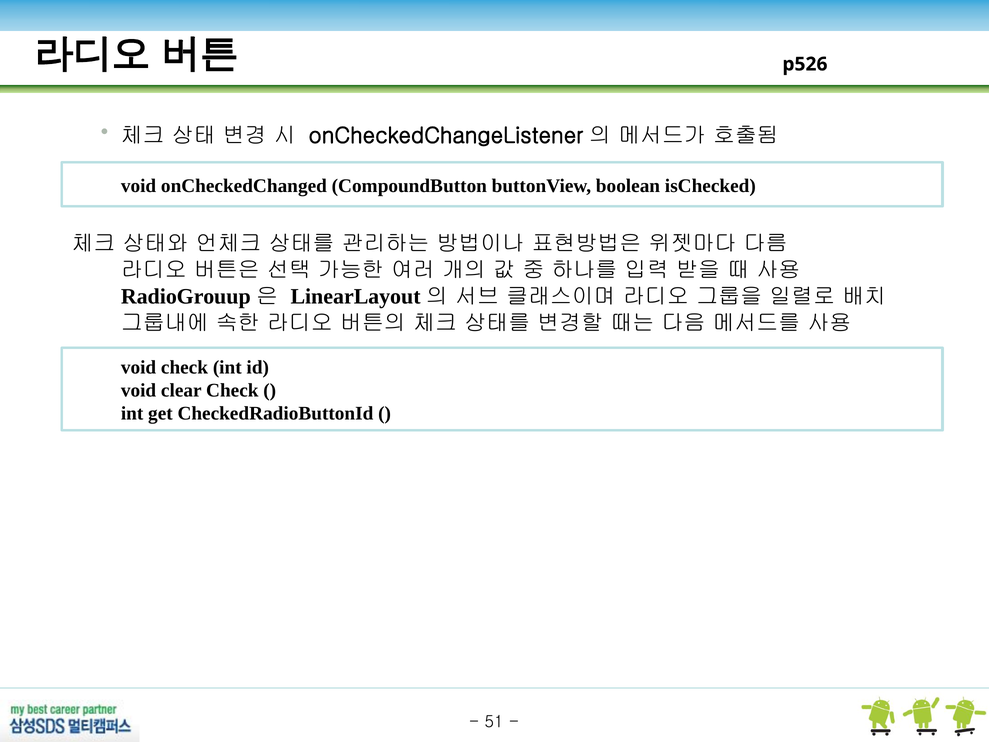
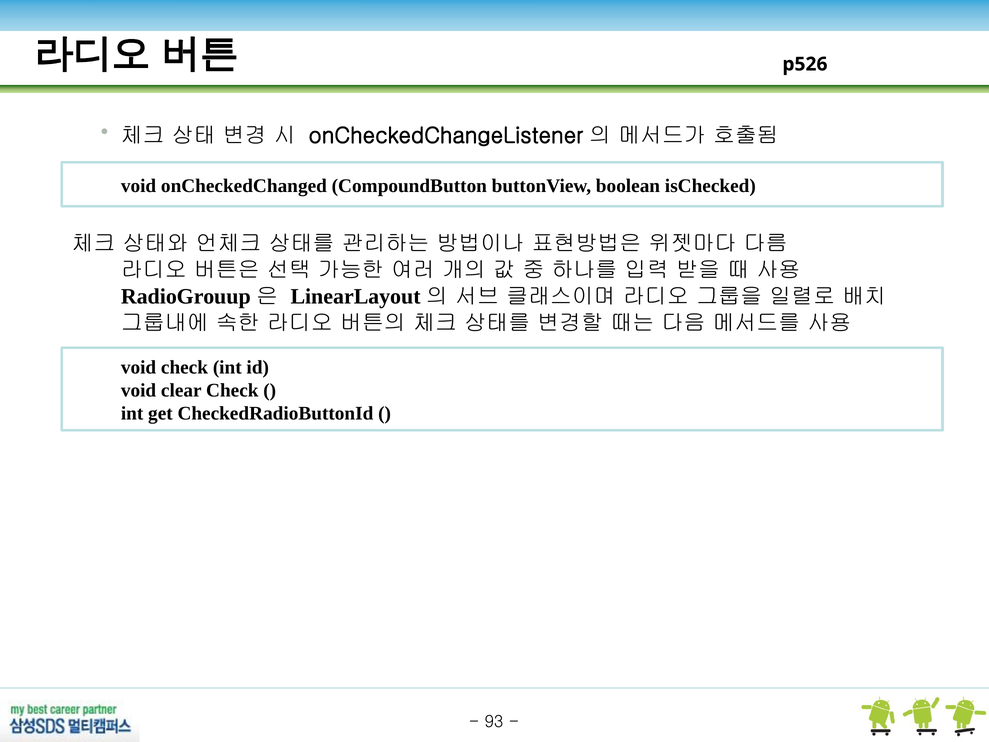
51: 51 -> 93
